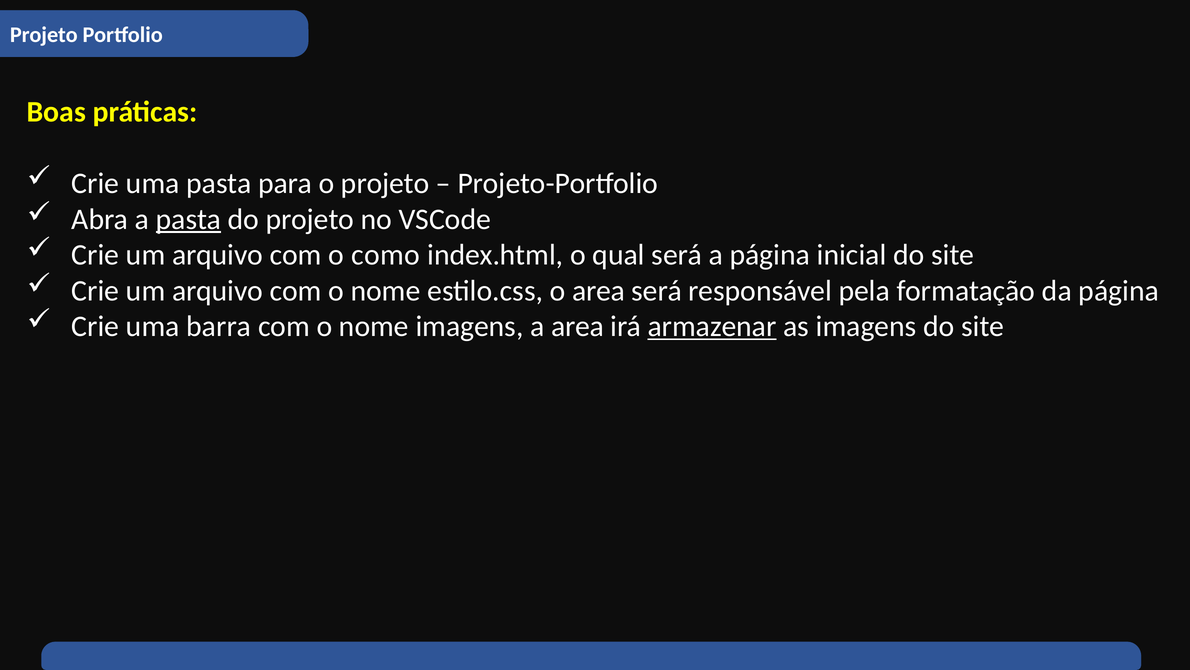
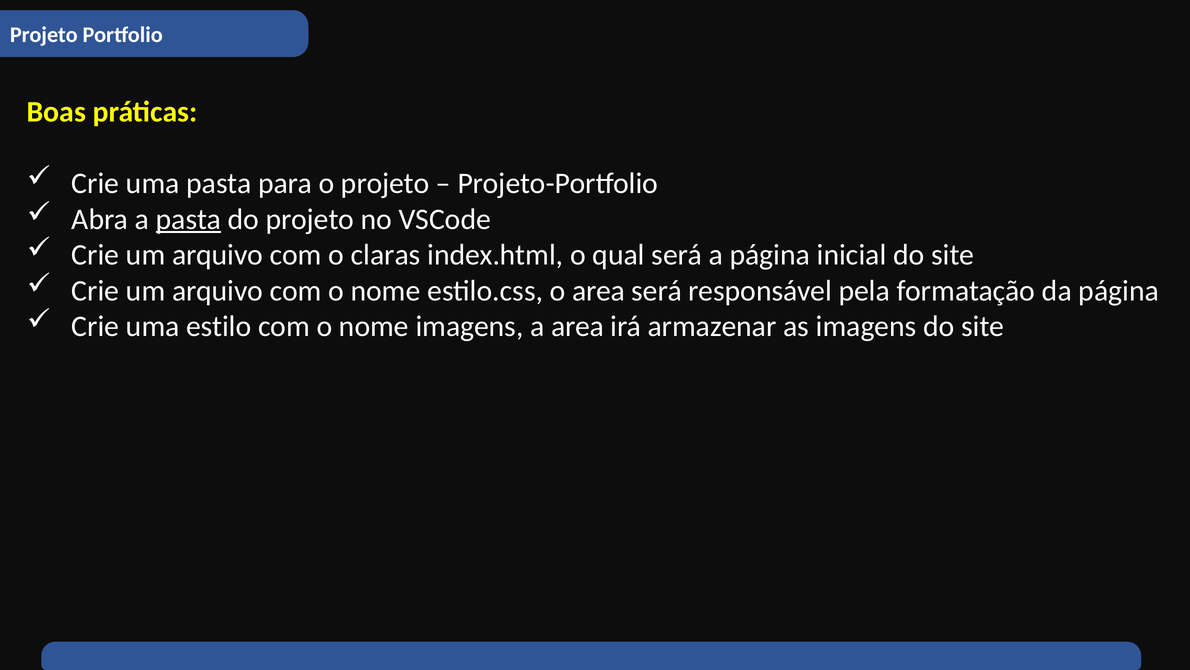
como: como -> claras
barra: barra -> estilo
armazenar underline: present -> none
